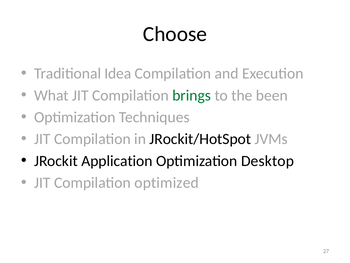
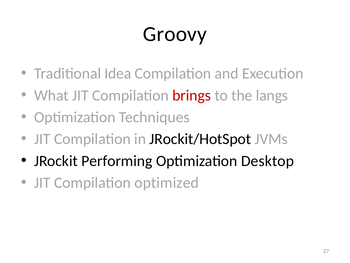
Choose: Choose -> Groovy
brings colour: green -> red
been: been -> langs
Application: Application -> Performing
